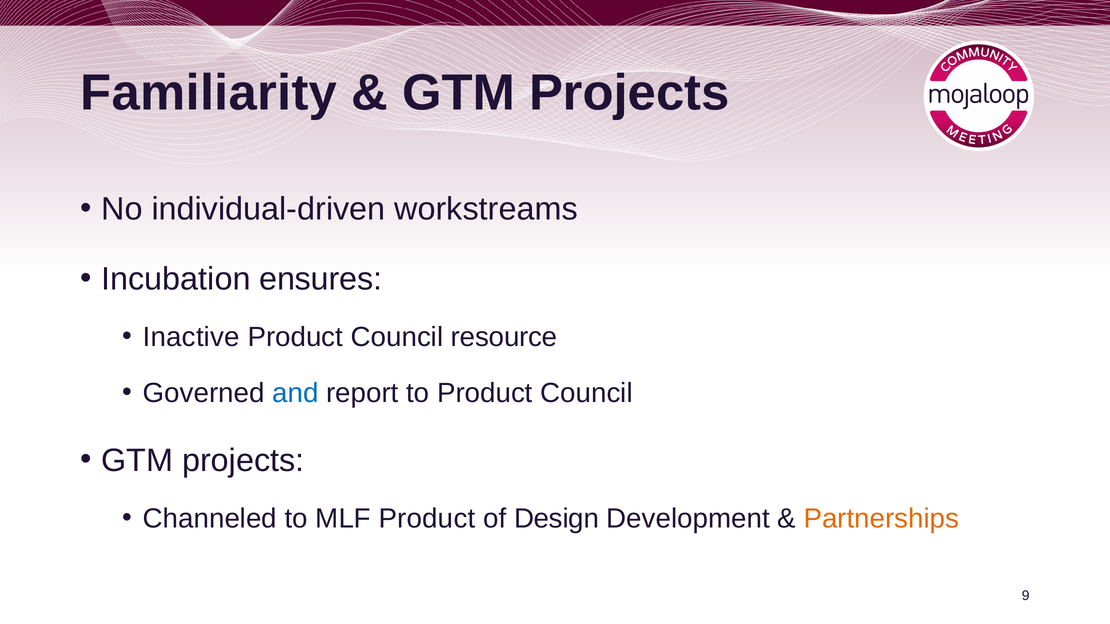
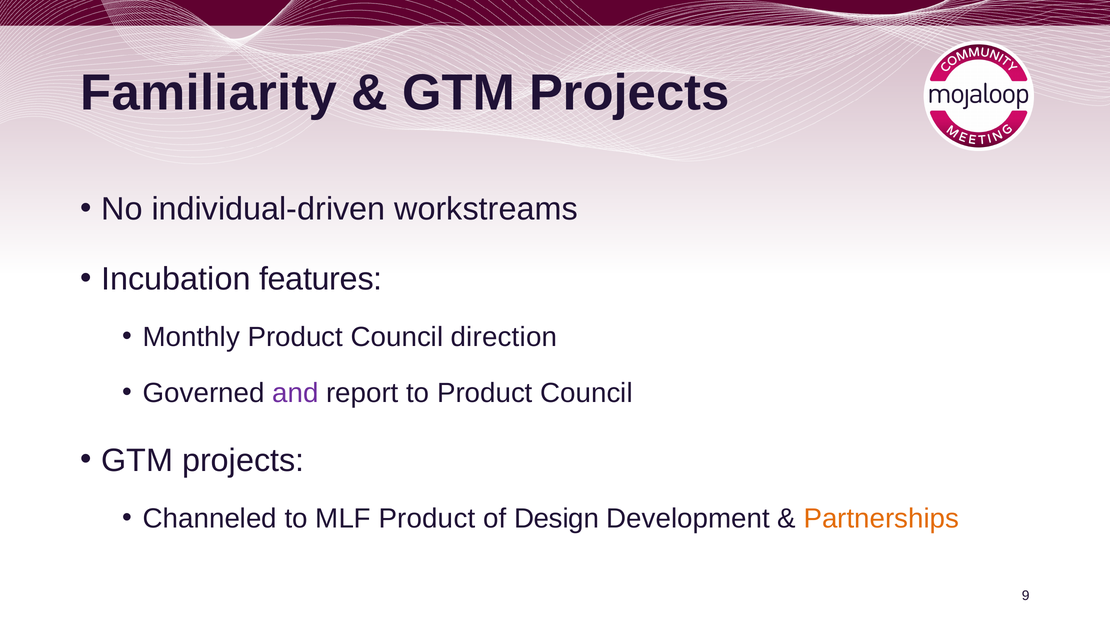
ensures: ensures -> features
Inactive: Inactive -> Monthly
resource: resource -> direction
and colour: blue -> purple
